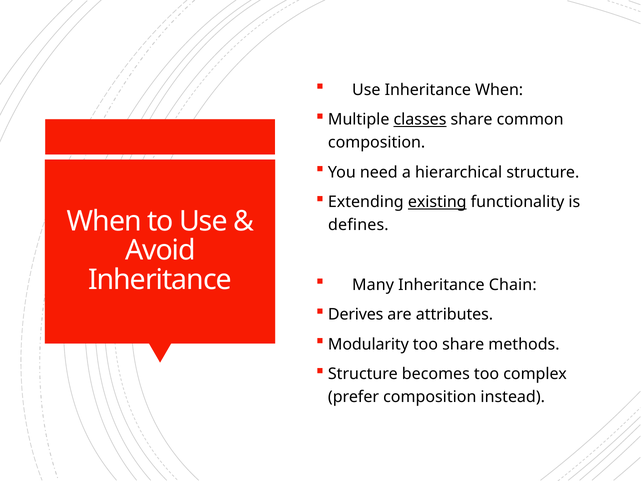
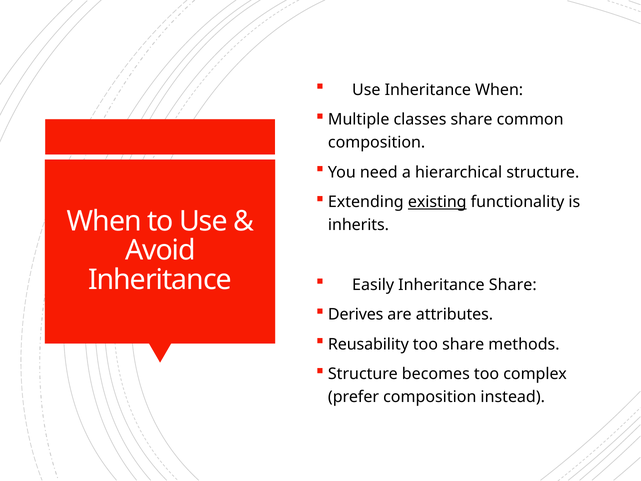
classes underline: present -> none
defines: defines -> inherits
Many: Many -> Easily
Inheritance Chain: Chain -> Share
Modularity: Modularity -> Reusability
